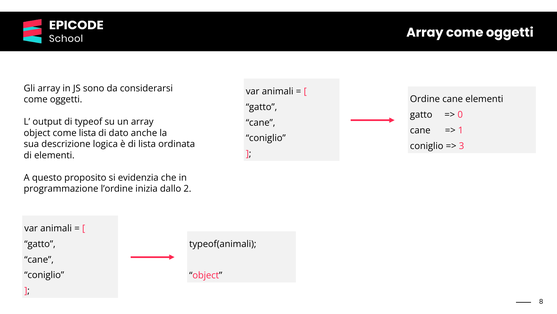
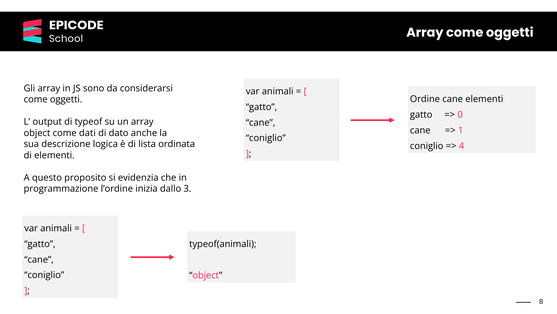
come lista: lista -> dati
3: 3 -> 4
2: 2 -> 3
